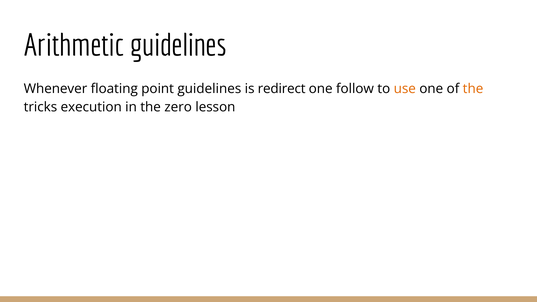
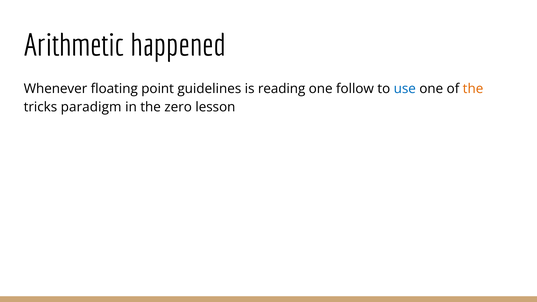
Arithmetic guidelines: guidelines -> happened
redirect: redirect -> reading
use colour: orange -> blue
execution: execution -> paradigm
